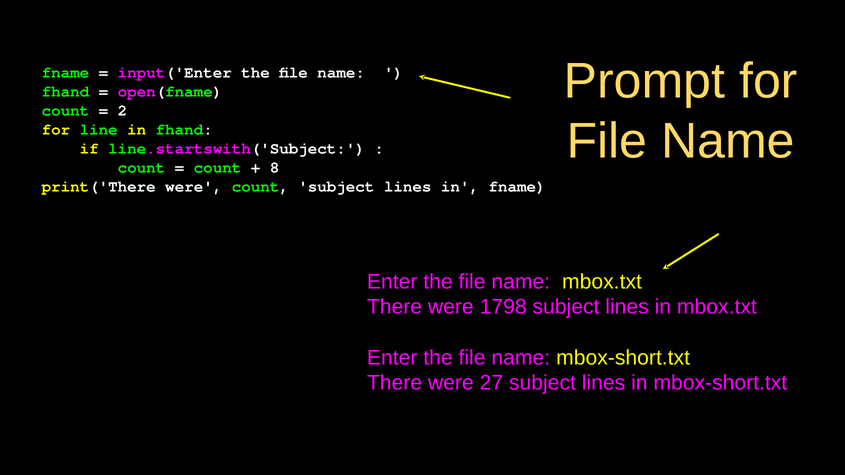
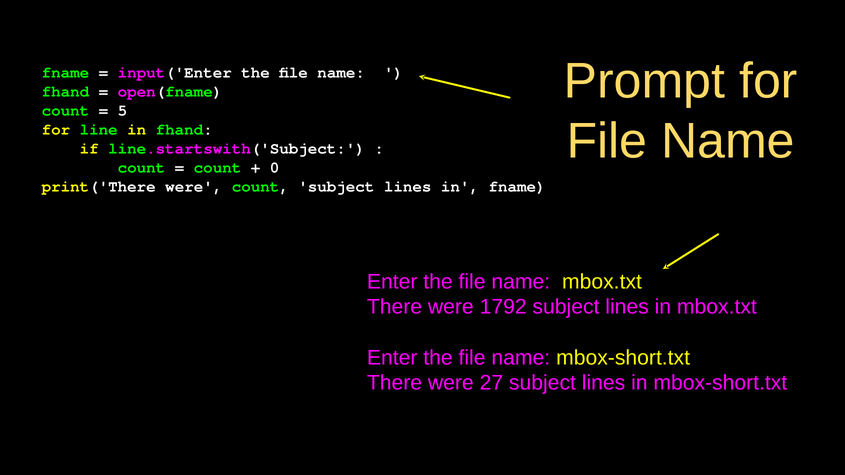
2: 2 -> 5
8: 8 -> 0
1798: 1798 -> 1792
